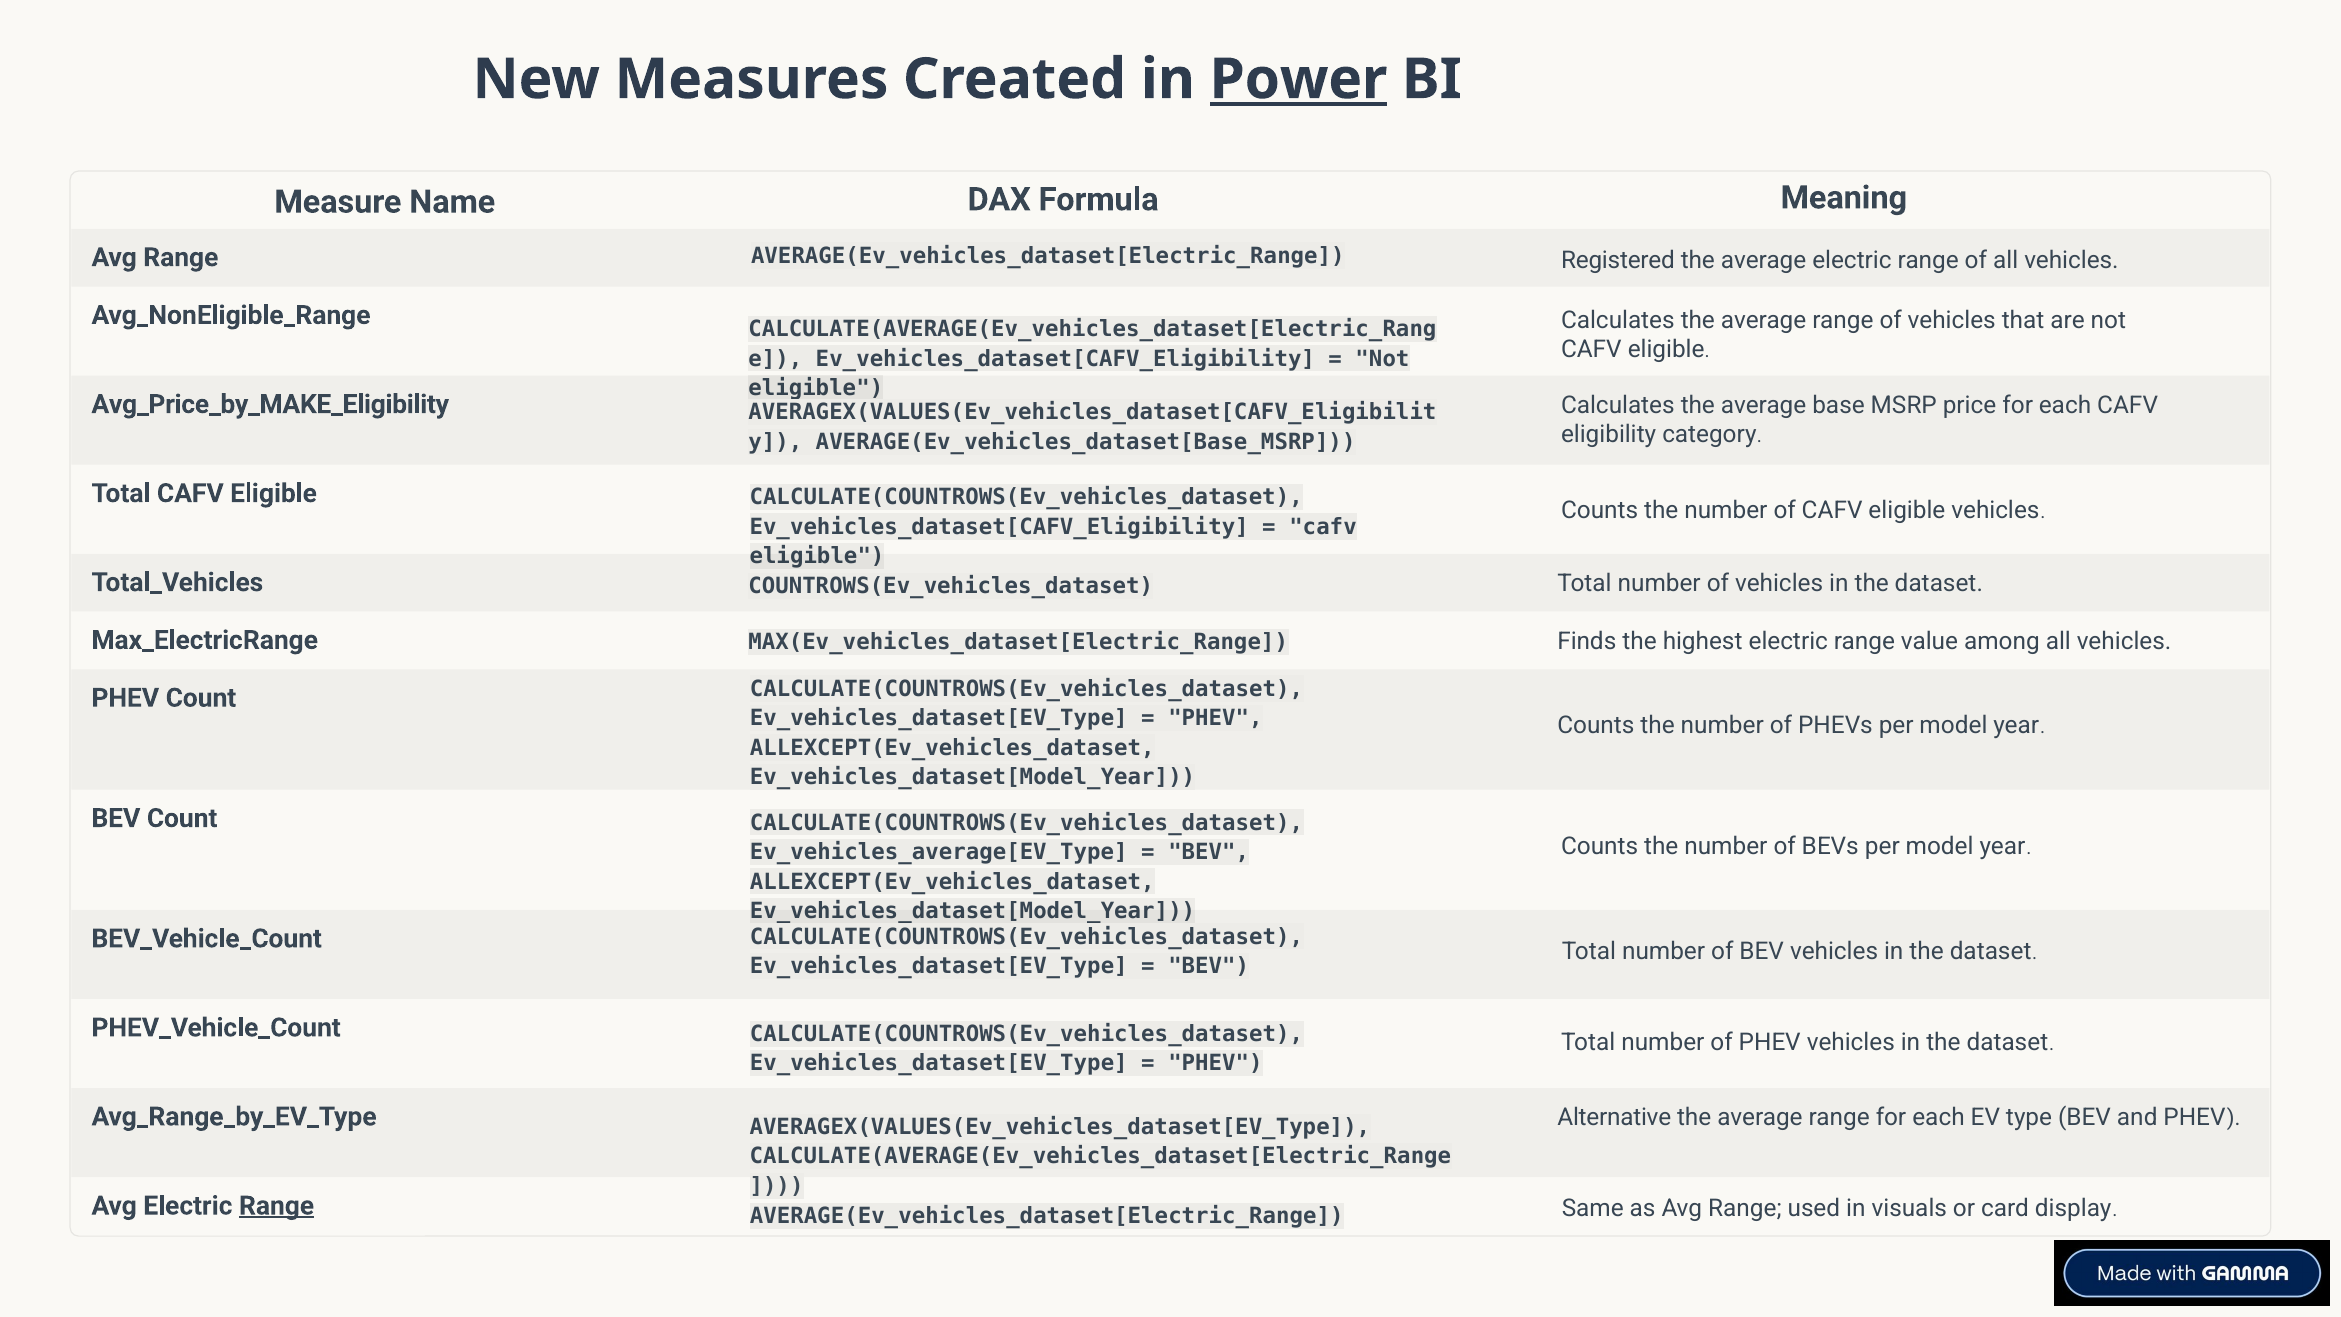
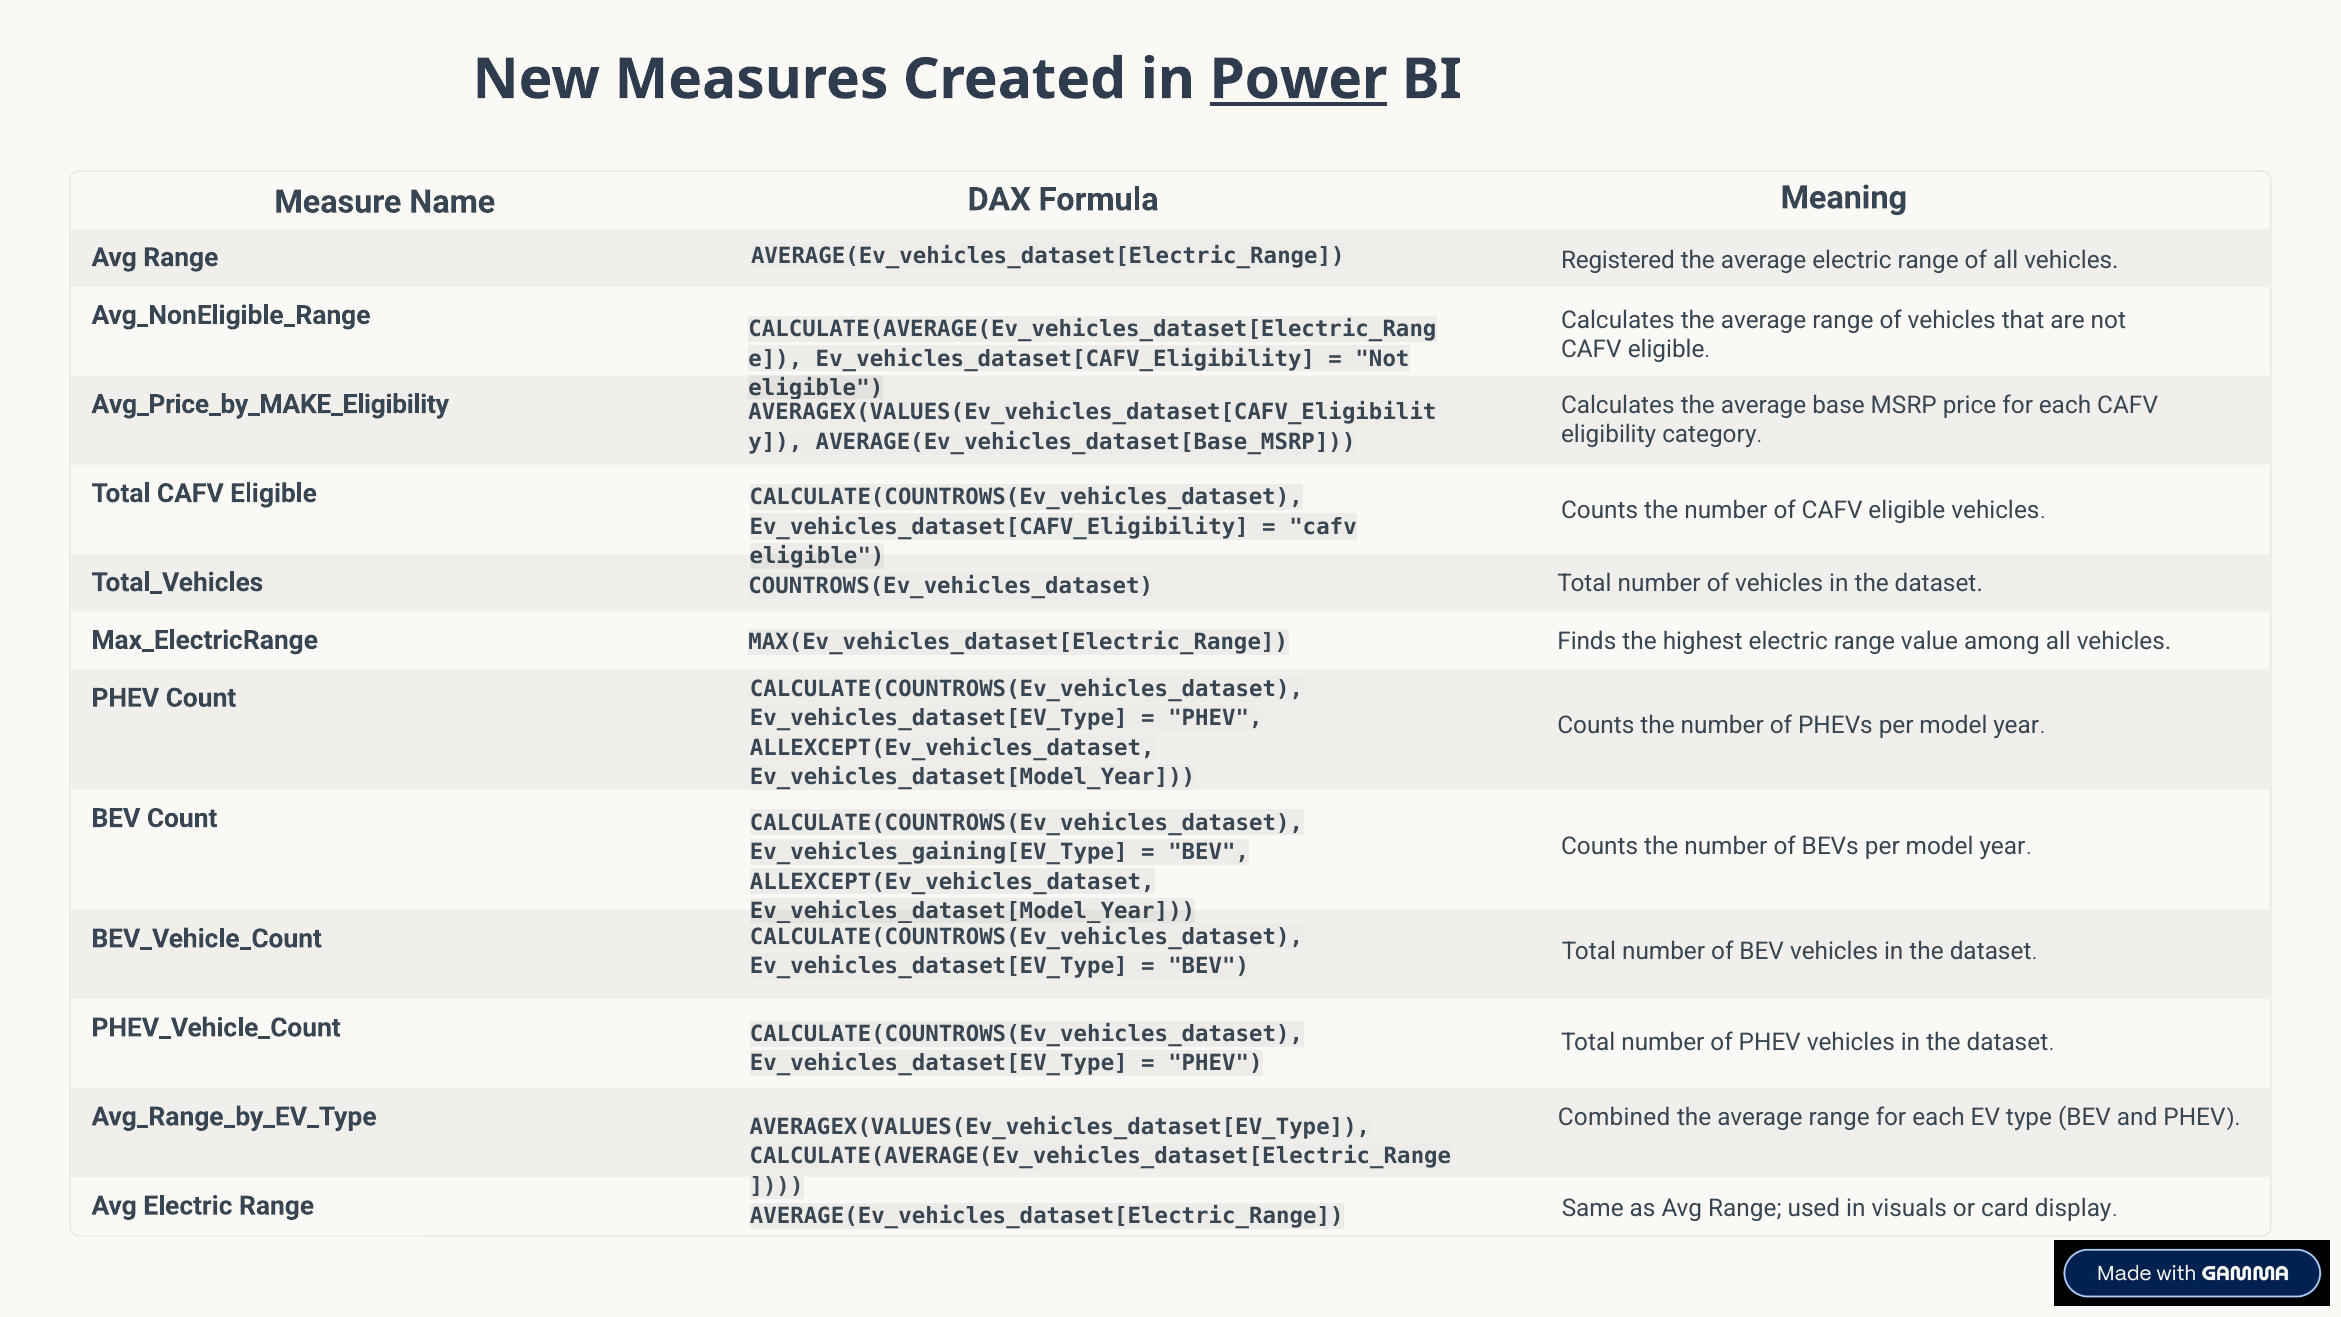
Ev_vehicles_average[EV_Type: Ev_vehicles_average[EV_Type -> Ev_vehicles_gaining[EV_Type
Alternative: Alternative -> Combined
Range at (277, 1206) underline: present -> none
